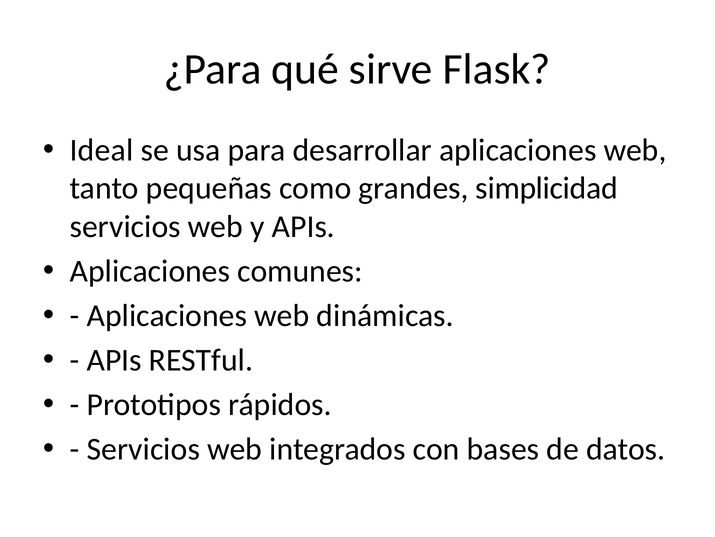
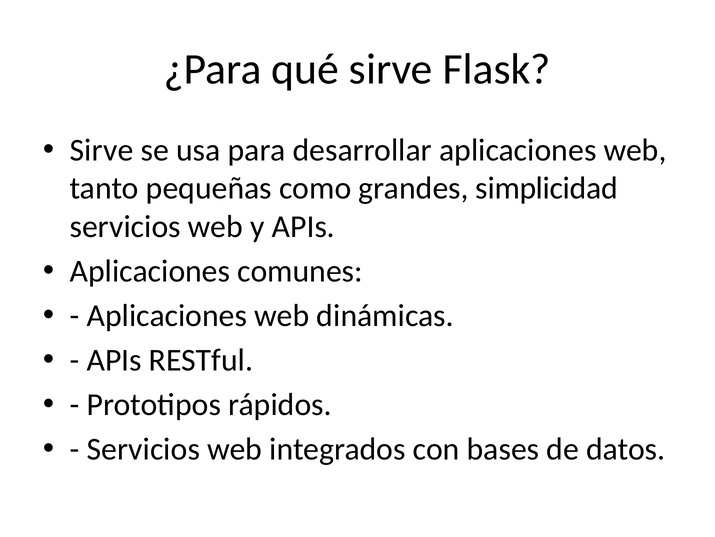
Ideal at (102, 150): Ideal -> Sirve
